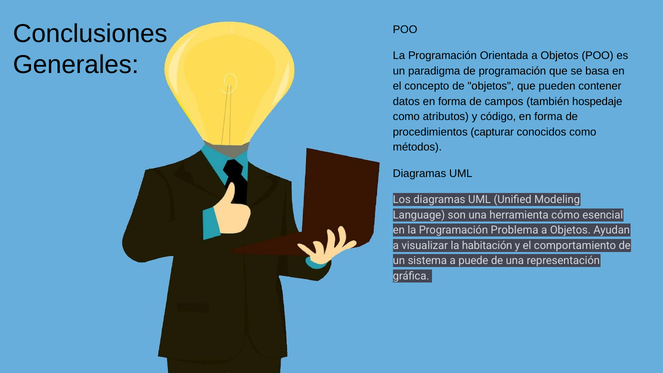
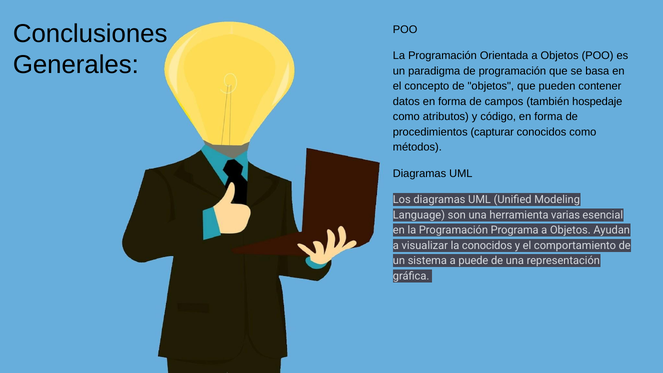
cómo: cómo -> varias
Problema: Problema -> Programa
la habitación: habitación -> conocidos
